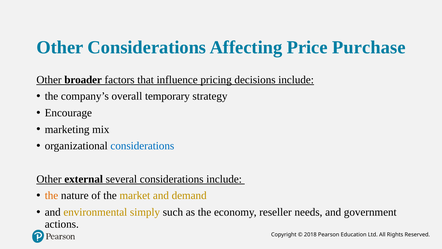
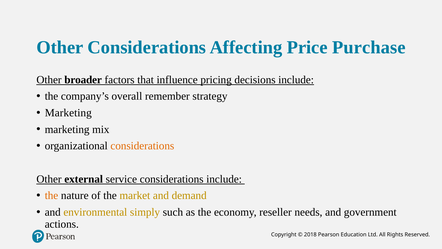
temporary: temporary -> remember
Encourage at (68, 113): Encourage -> Marketing
considerations at (142, 146) colour: blue -> orange
several: several -> service
